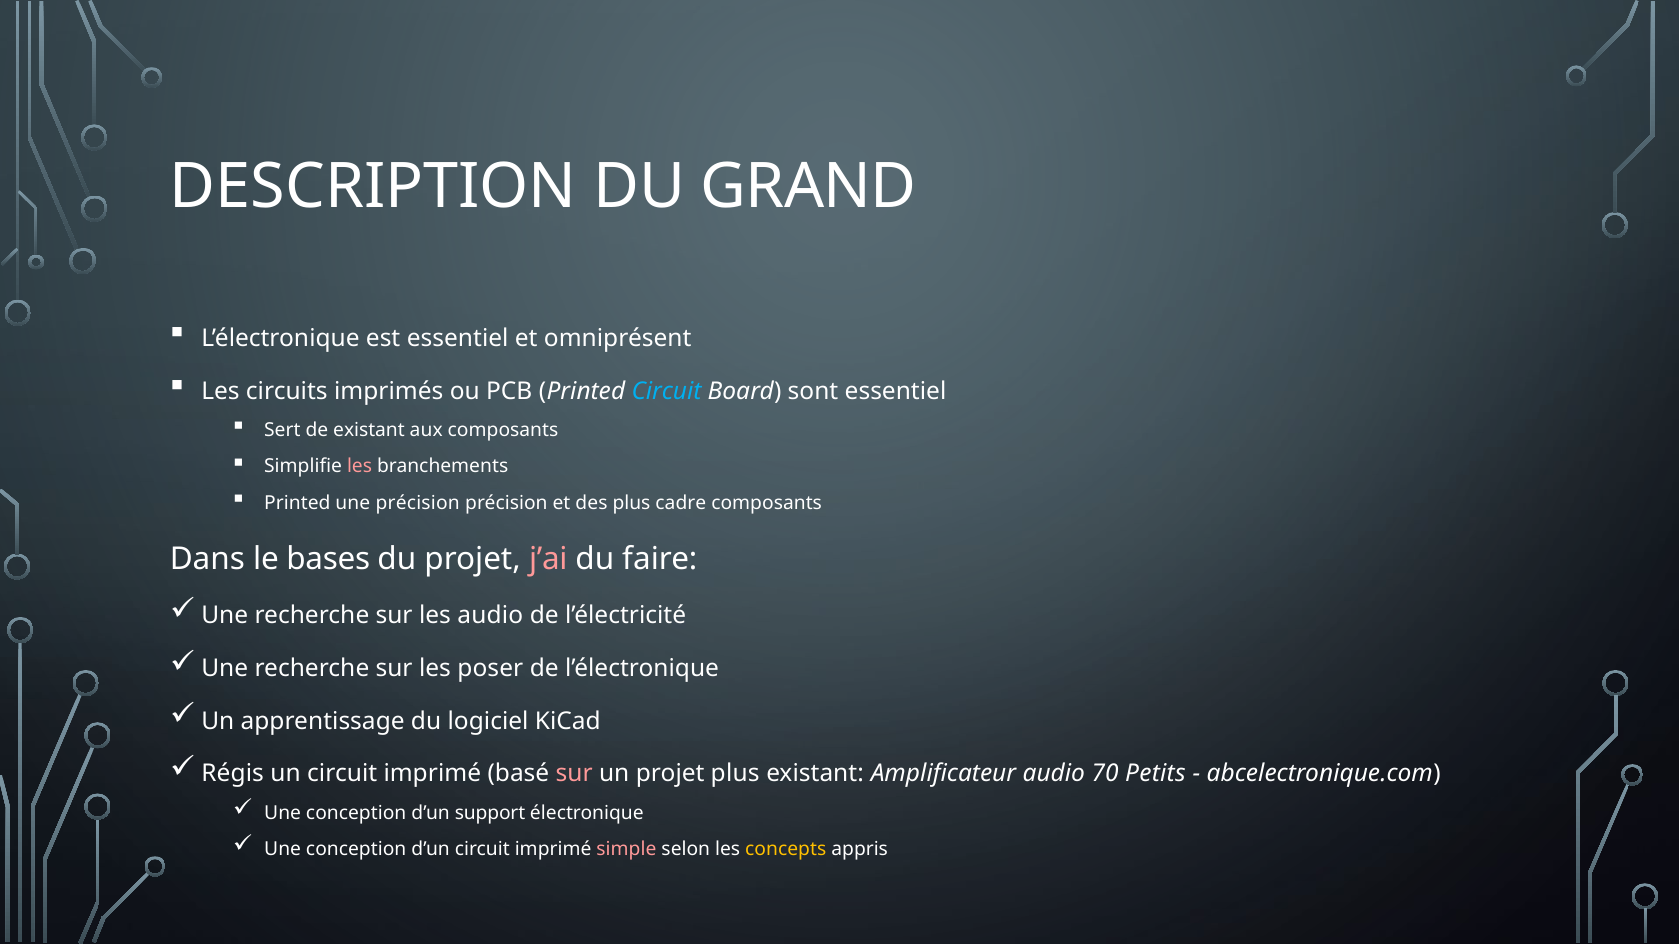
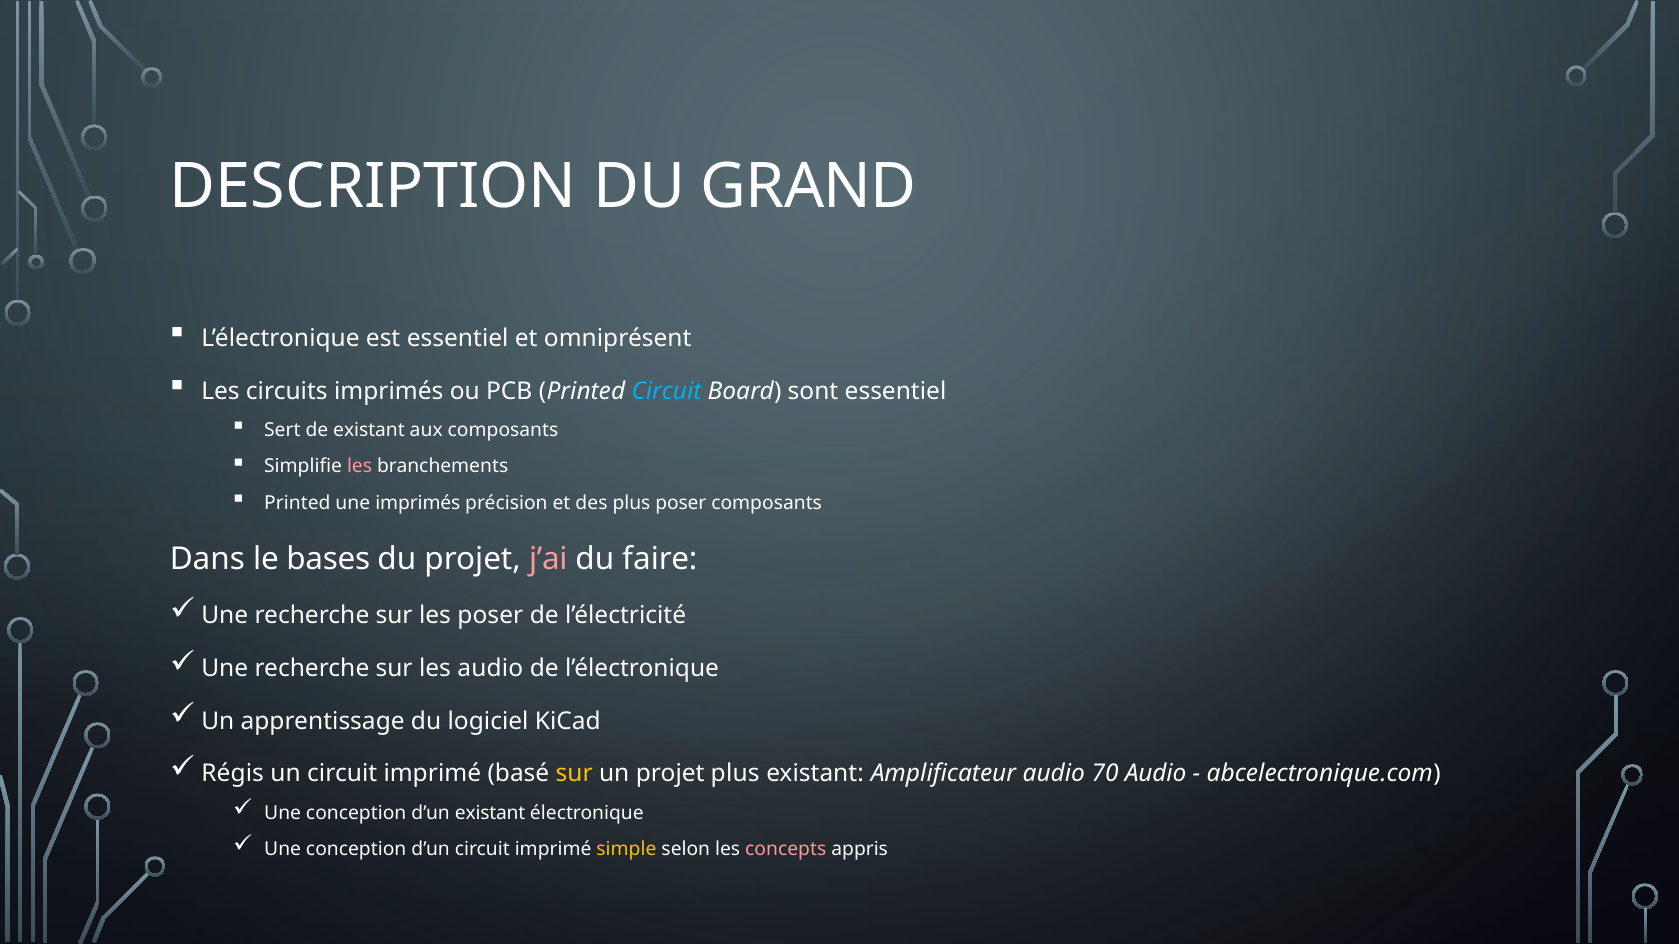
une précision: précision -> imprimés
plus cadre: cadre -> poser
les audio: audio -> poser
les poser: poser -> audio
sur at (574, 774) colour: pink -> yellow
70 Petits: Petits -> Audio
d’un support: support -> existant
simple colour: pink -> yellow
concepts colour: yellow -> pink
